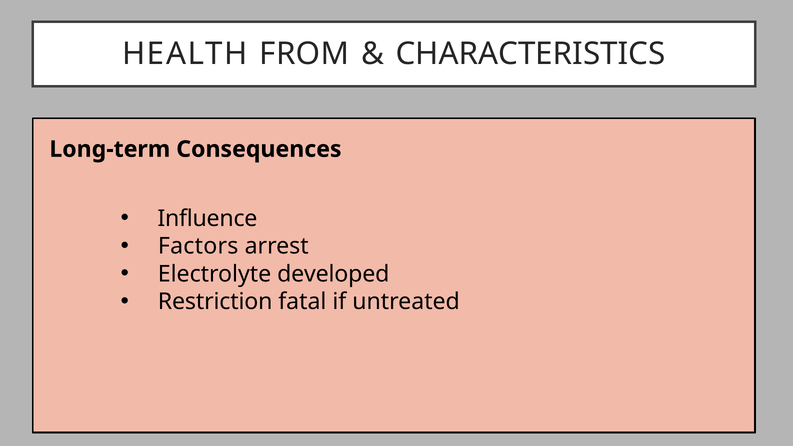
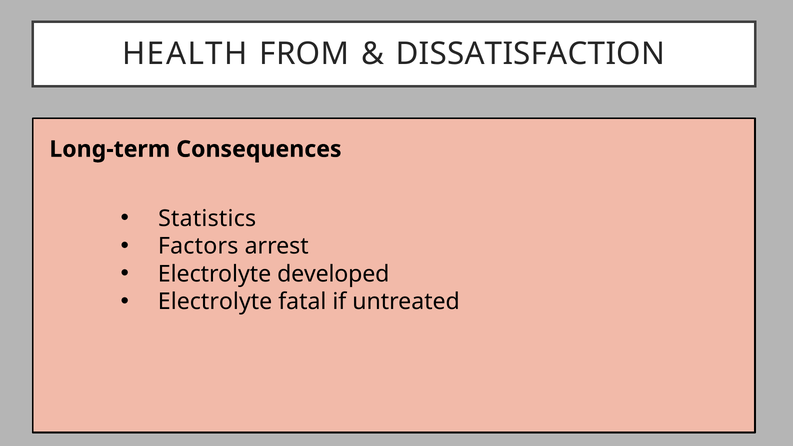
CHARACTERISTICS: CHARACTERISTICS -> DISSATISFACTION
Influence: Influence -> Statistics
Restriction at (215, 302): Restriction -> Electrolyte
